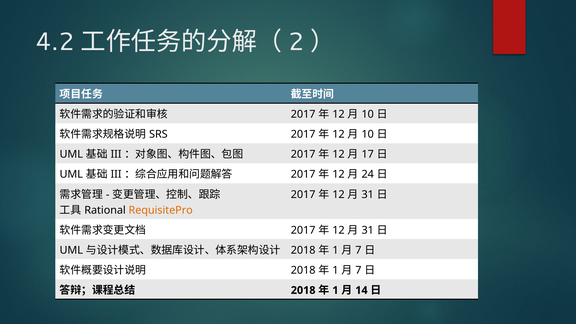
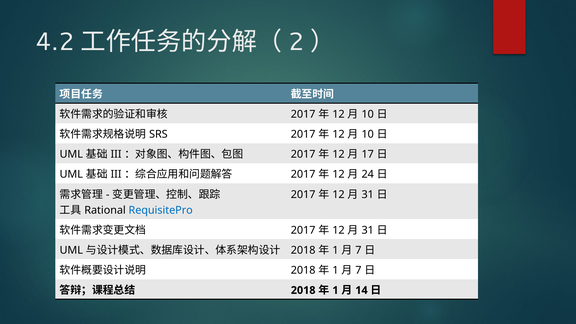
RequisitePro colour: orange -> blue
